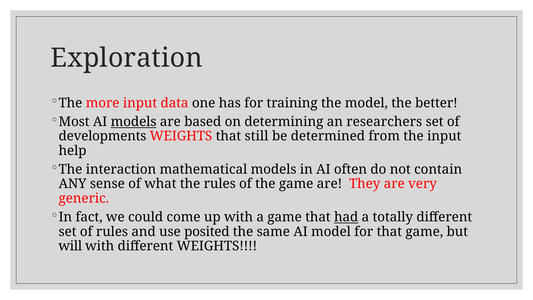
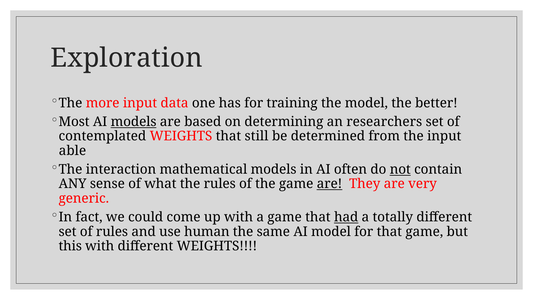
developments: developments -> contemplated
help: help -> able
not underline: none -> present
are at (329, 184) underline: none -> present
posited: posited -> human
will: will -> this
